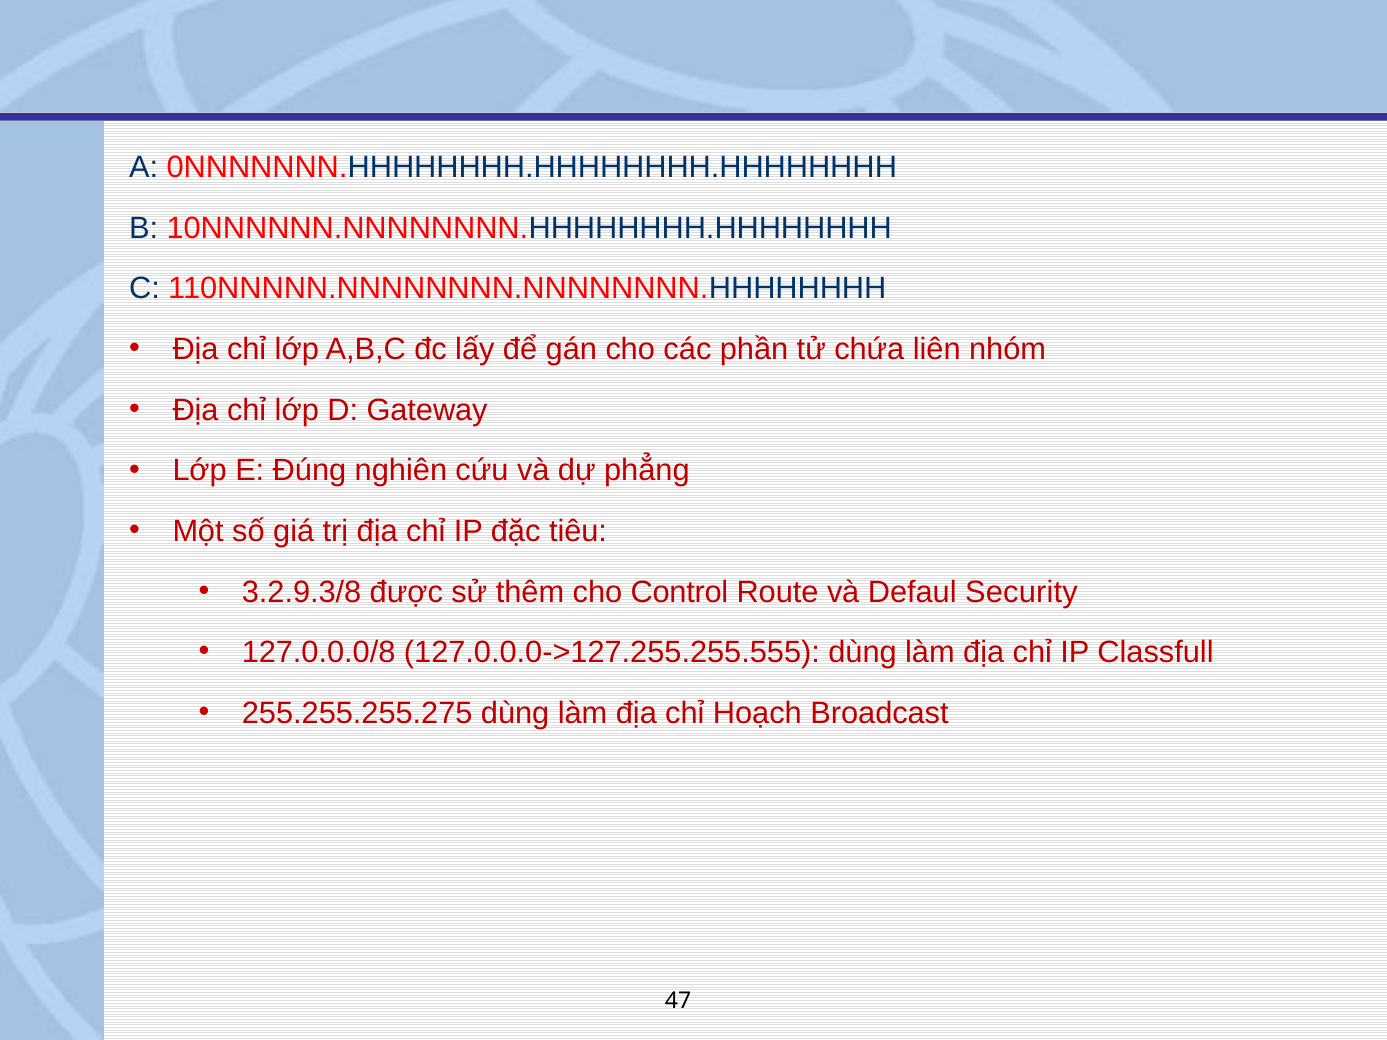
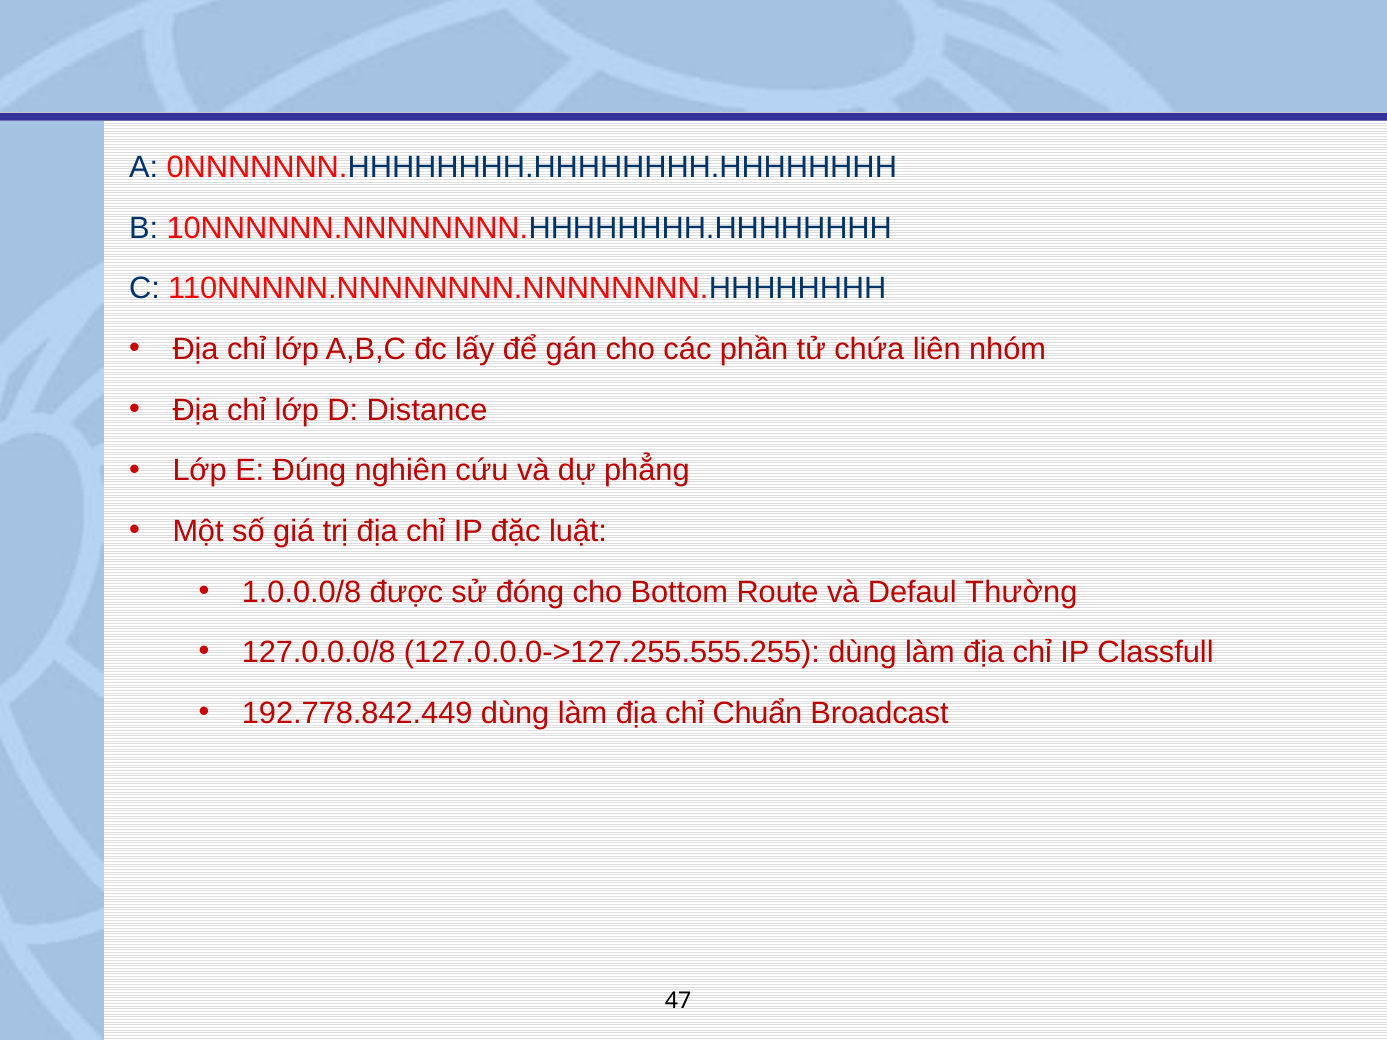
Gateway: Gateway -> Distance
tiêu: tiêu -> luật
3.2.9.3/8: 3.2.9.3/8 -> 1.0.0.0/8
thêm: thêm -> đóng
Control: Control -> Bottom
Security: Security -> Thường
127.0.0.0->127.255.255.555: 127.0.0.0->127.255.255.555 -> 127.0.0.0->127.255.555.255
255.255.255.275: 255.255.255.275 -> 192.778.842.449
Hoạch: Hoạch -> Chuẩn
